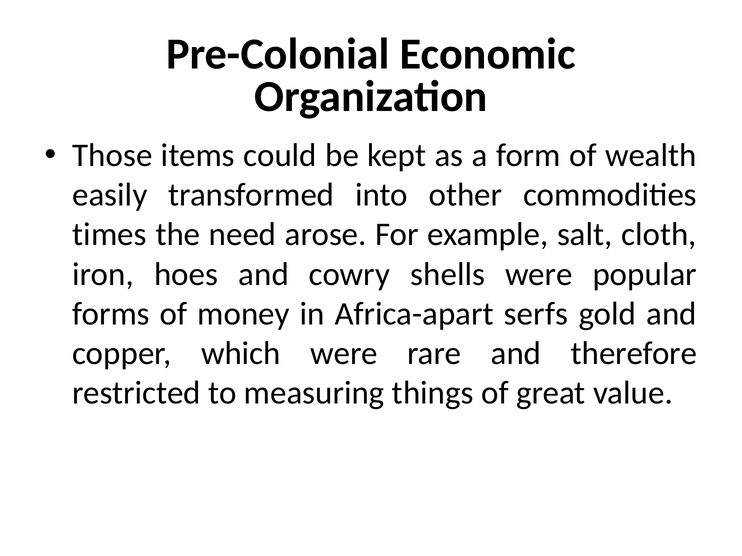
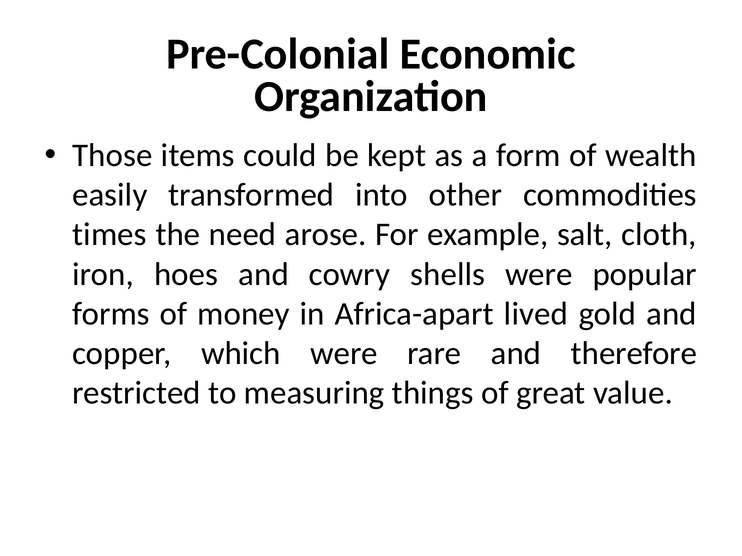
serfs: serfs -> lived
